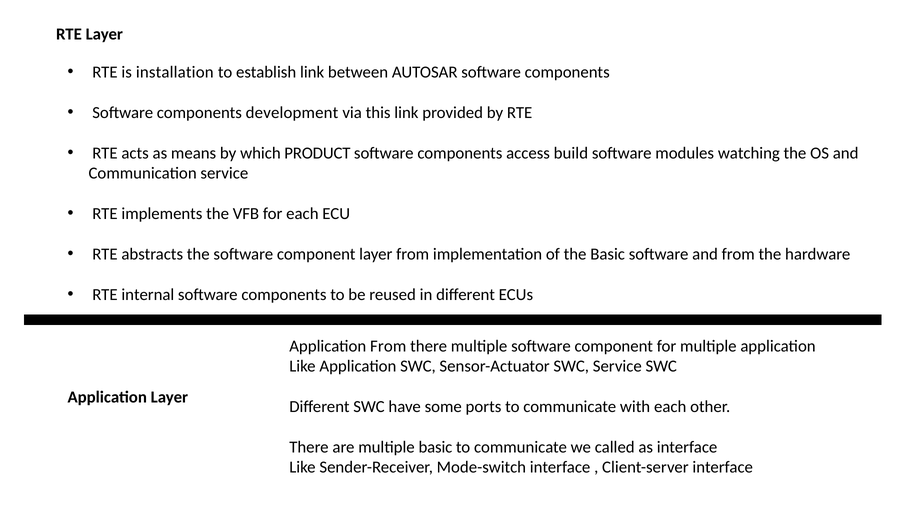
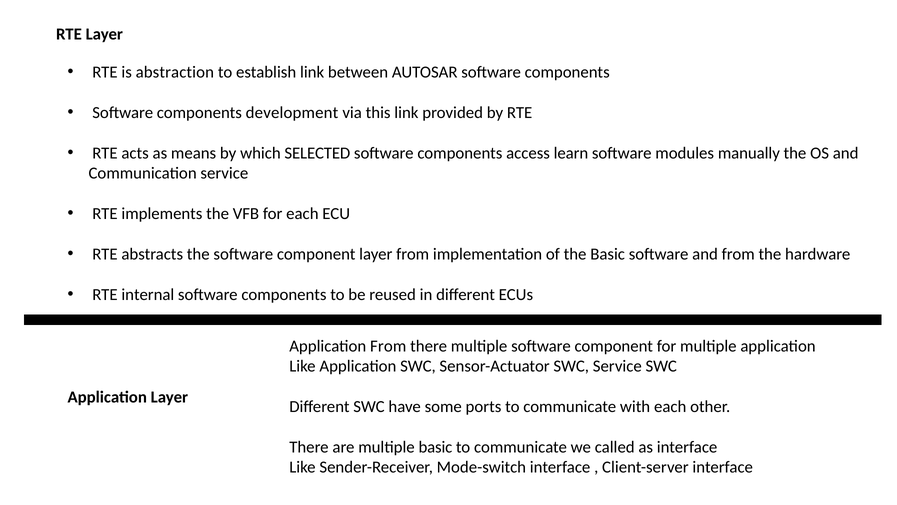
installation: installation -> abstraction
PRODUCT: PRODUCT -> SELECTED
build: build -> learn
watching: watching -> manually
